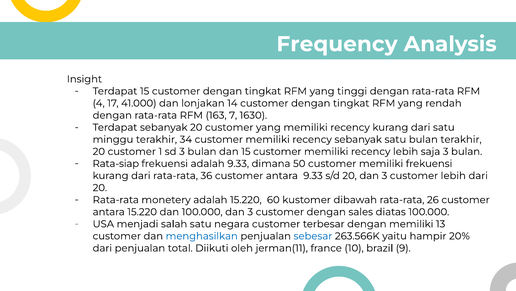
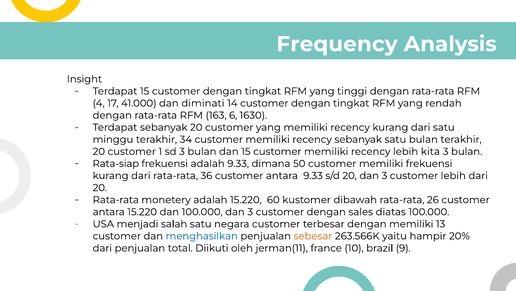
lonjakan: lonjakan -> diminati
7: 7 -> 6
saja: saja -> kita
sebesar colour: blue -> orange
